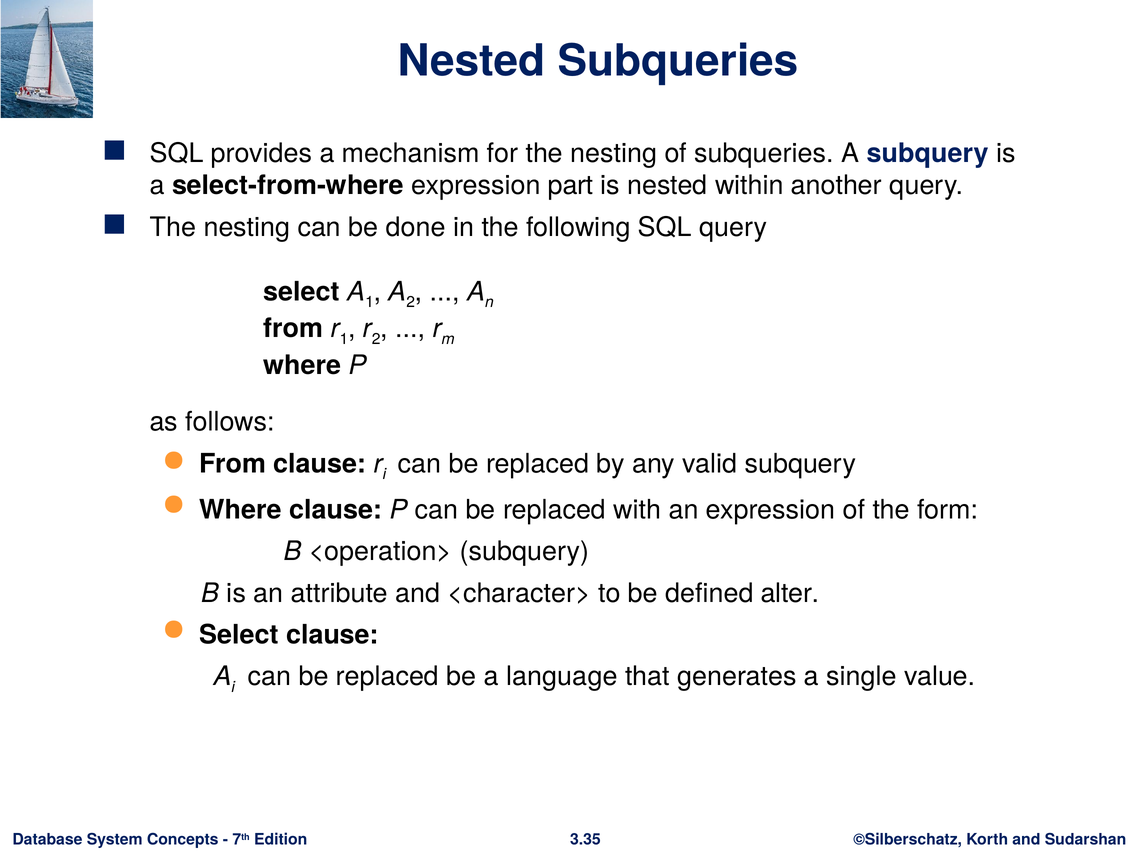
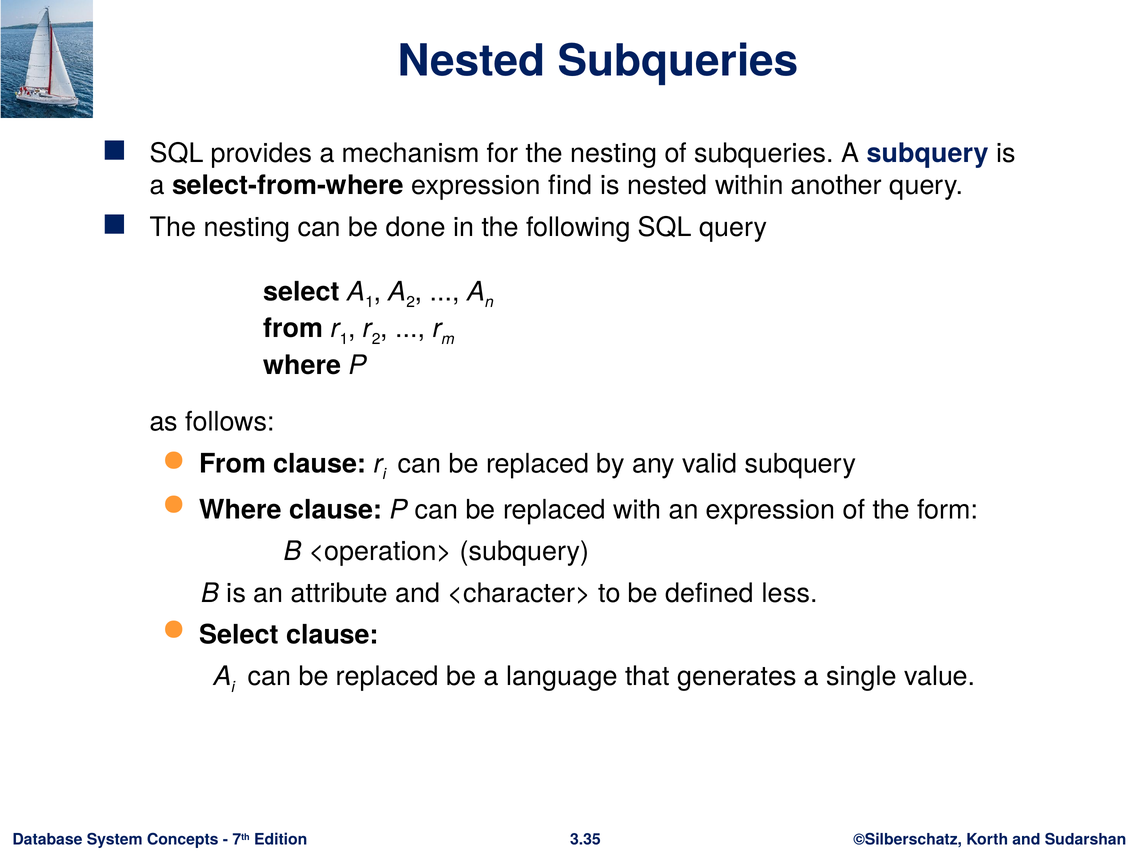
part: part -> find
alter: alter -> less
